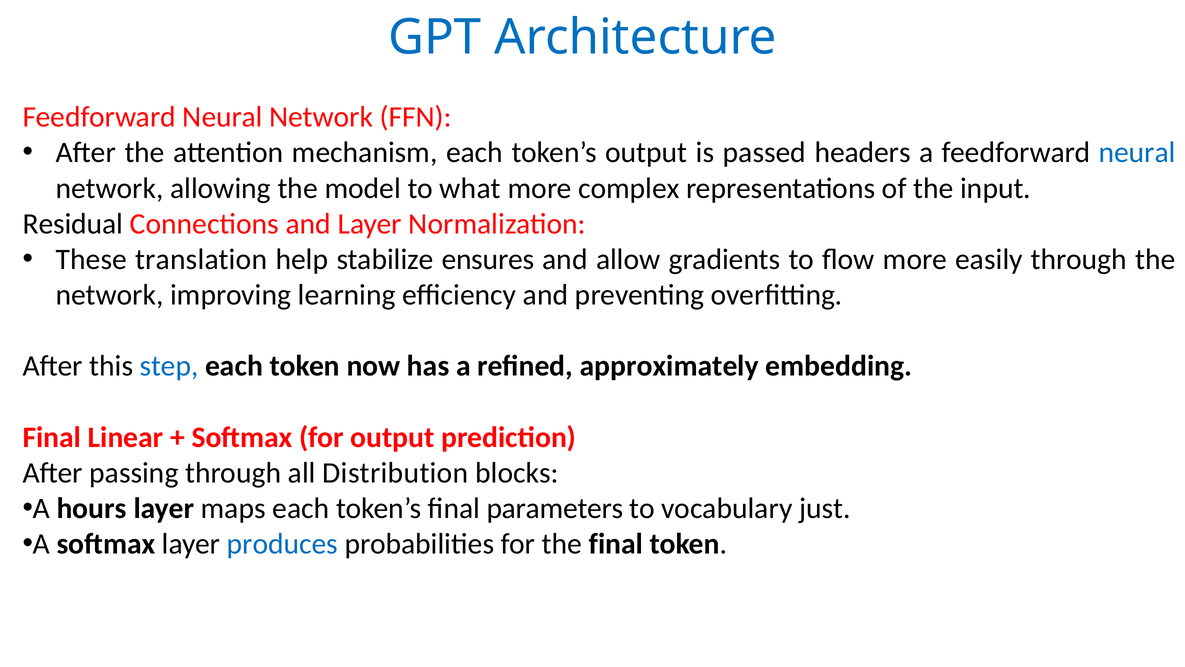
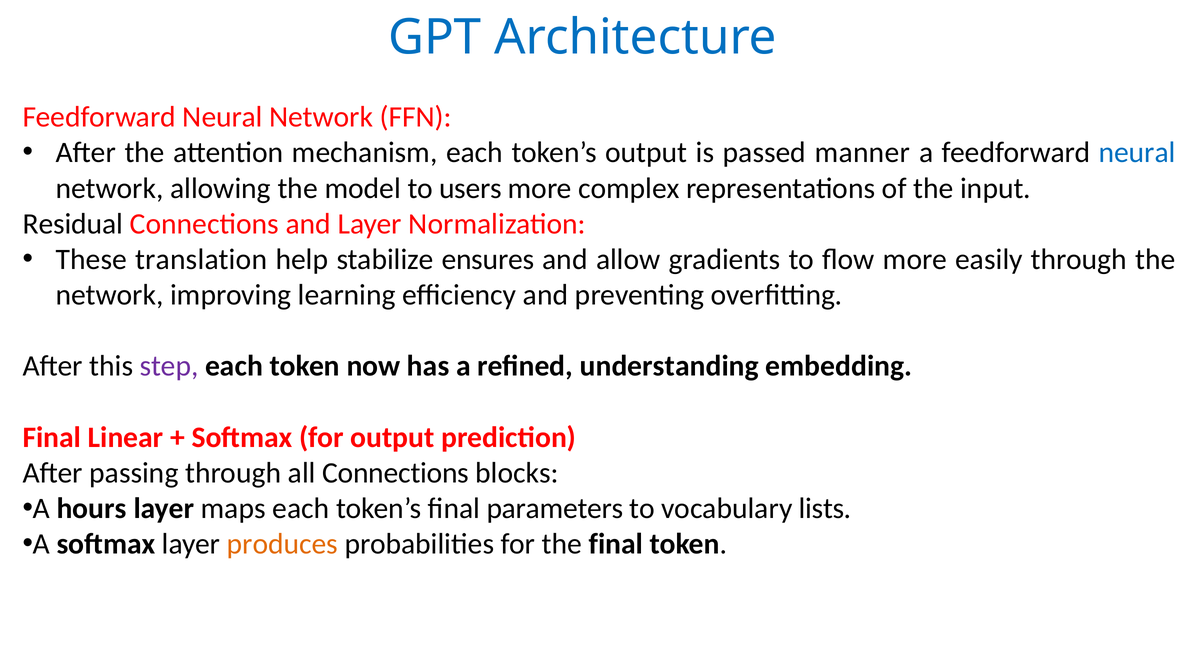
headers: headers -> manner
what: what -> users
step colour: blue -> purple
approximately: approximately -> understanding
all Distribution: Distribution -> Connections
just: just -> lists
produces colour: blue -> orange
